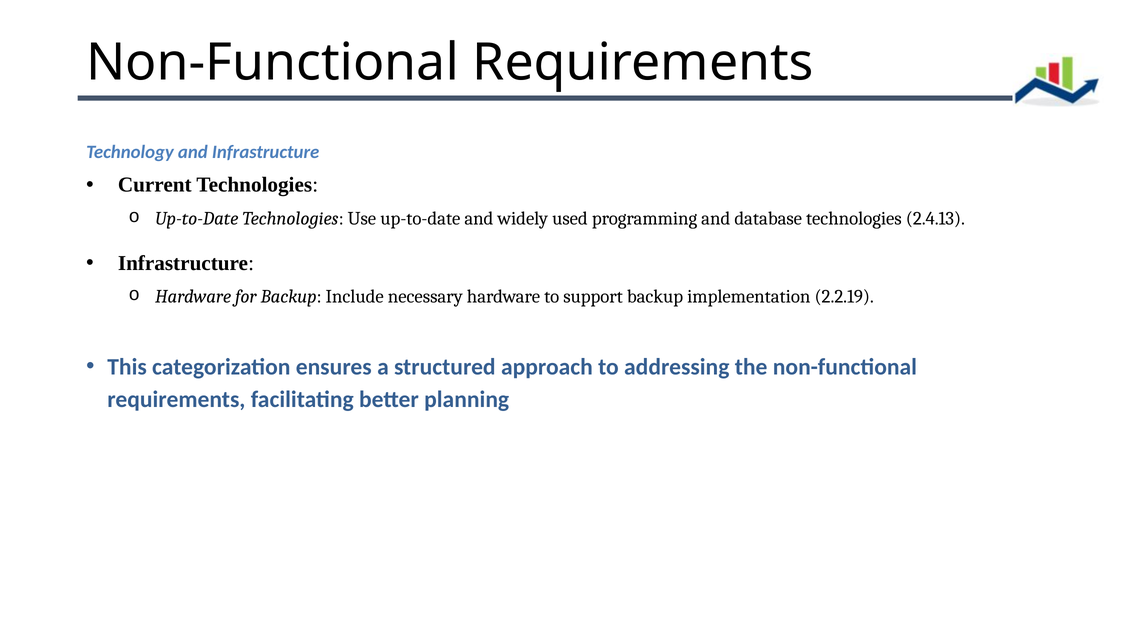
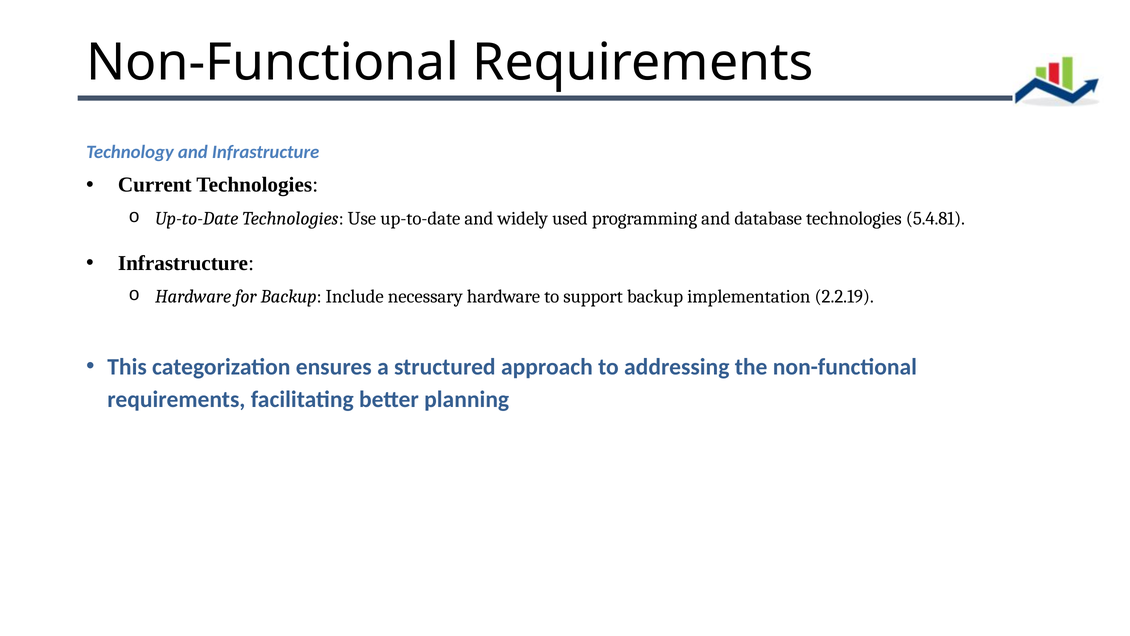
2.4.13: 2.4.13 -> 5.4.81
